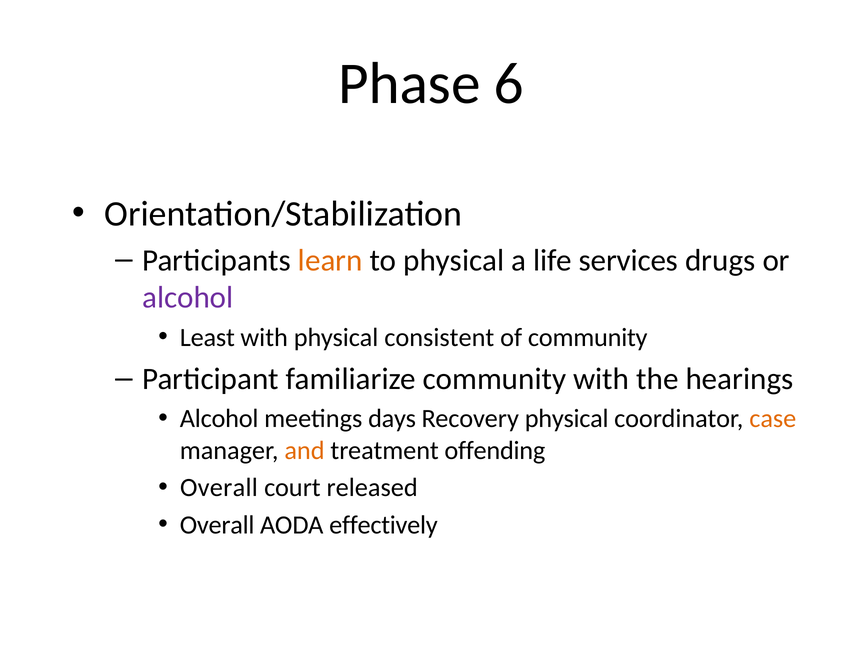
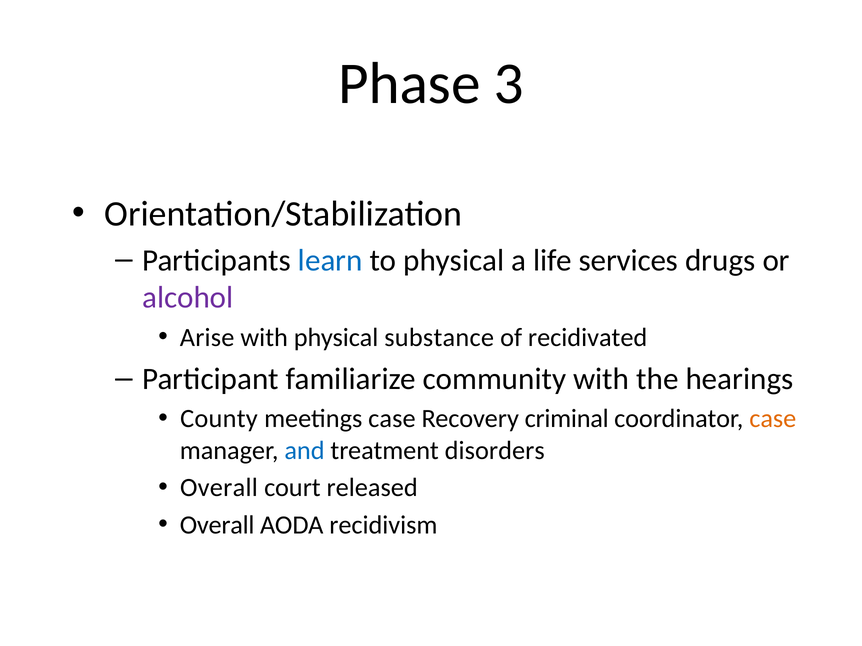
6: 6 -> 3
learn colour: orange -> blue
Least: Least -> Arise
consistent: consistent -> substance
of community: community -> recidivated
Alcohol at (219, 419): Alcohol -> County
meetings days: days -> case
Recovery physical: physical -> criminal
and colour: orange -> blue
offending: offending -> disorders
effectively: effectively -> recidivism
